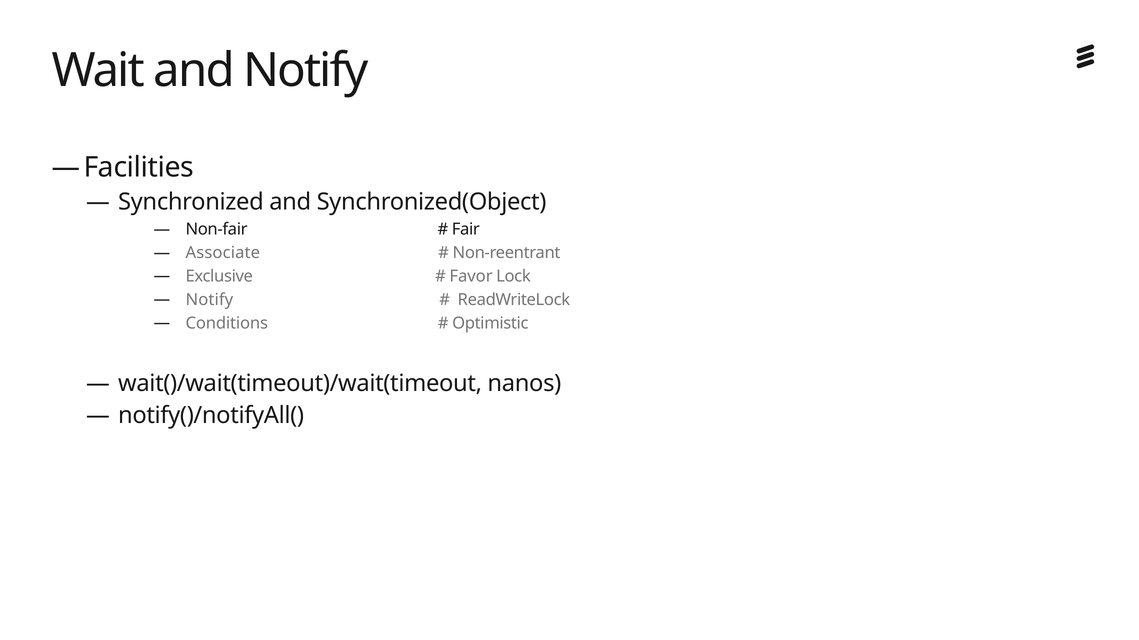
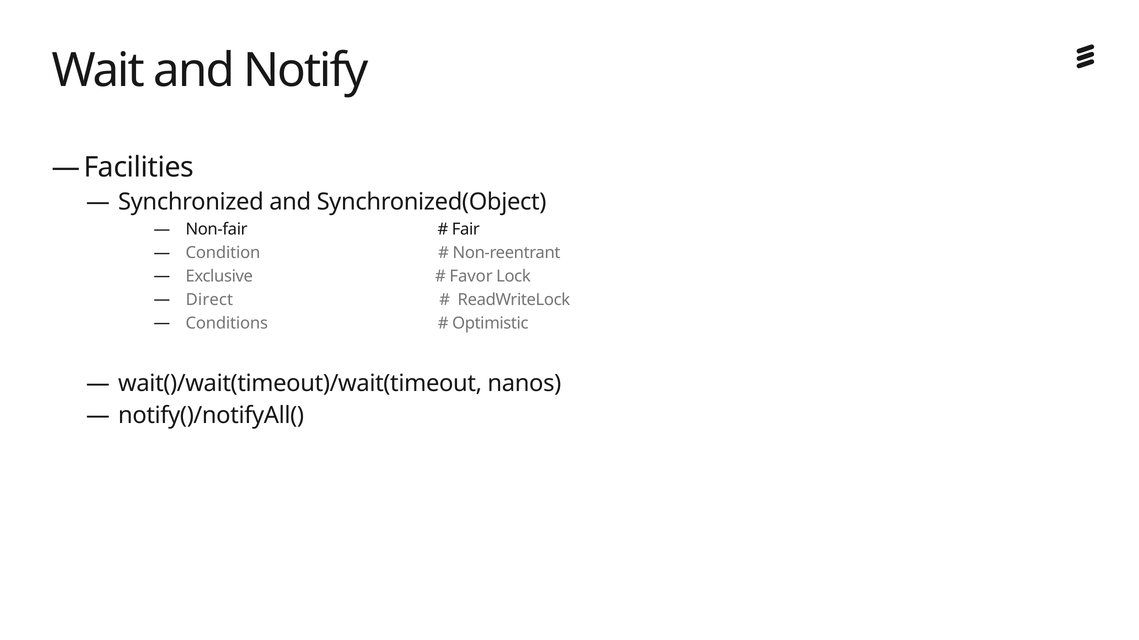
Associate: Associate -> Condition
Notify at (209, 300): Notify -> Direct
